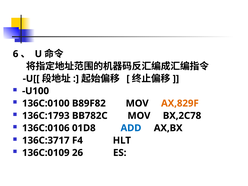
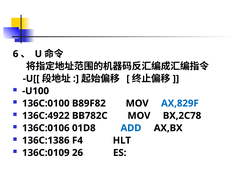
AX,829F colour: orange -> blue
136C:1793: 136C:1793 -> 136C:4922
136C:3717: 136C:3717 -> 136C:1386
